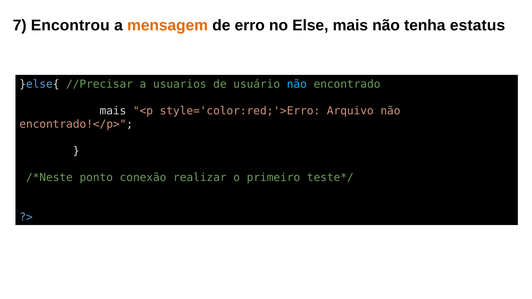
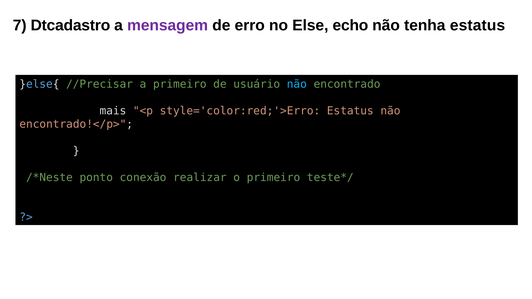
Encontrou: Encontrou -> Dtcadastro
mensagem colour: orange -> purple
Else mais: mais -> echo
a usuarios: usuarios -> primeiro
style='color:red;'>Erro Arquivo: Arquivo -> Estatus
